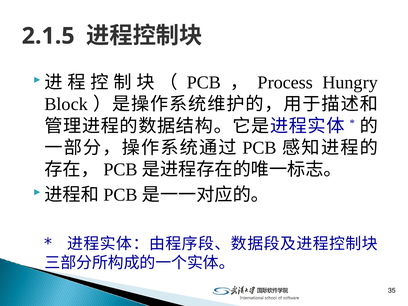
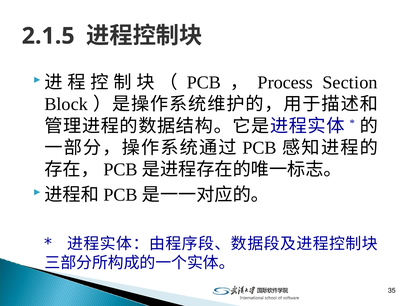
Hungry: Hungry -> Section
